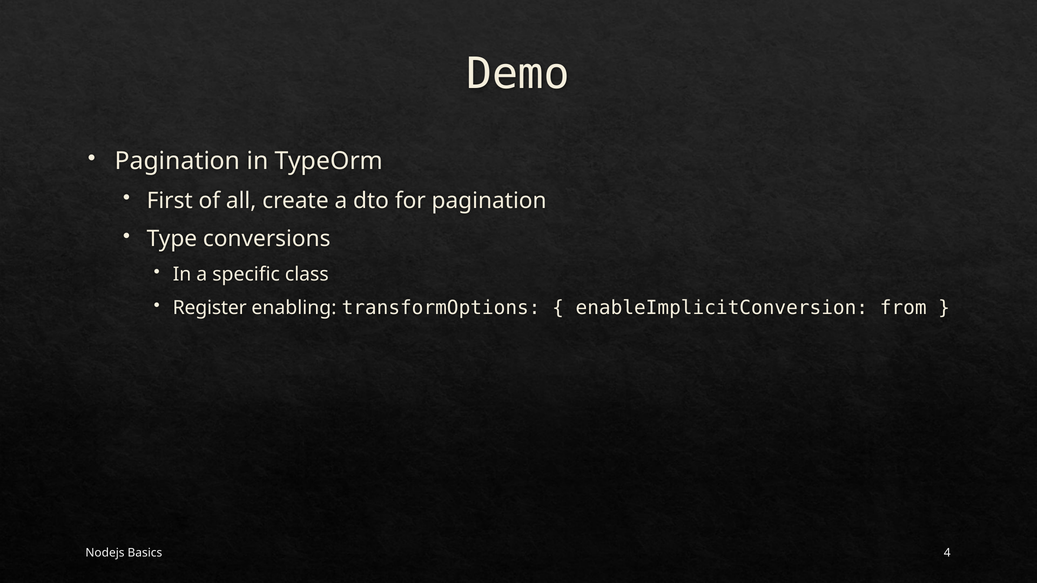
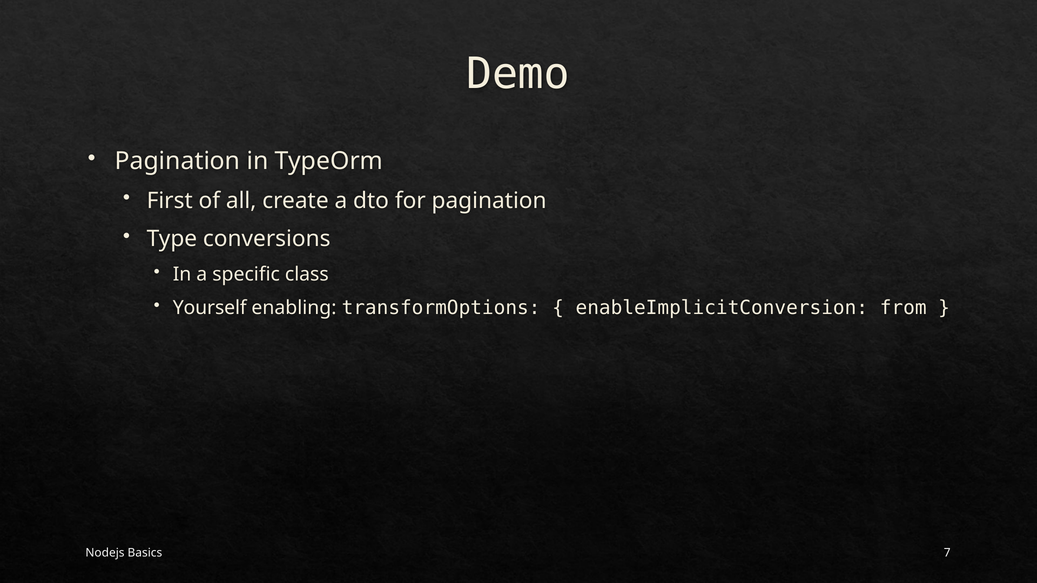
Register: Register -> Yourself
4: 4 -> 7
